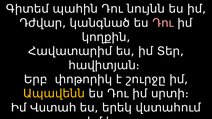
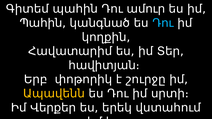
նույնն: նույնն -> ամուր
Դժվար at (43, 23): Դժվար -> Պահին
Դու at (163, 23) colour: pink -> light blue
Վստահ: Վստահ -> Վերքեր
